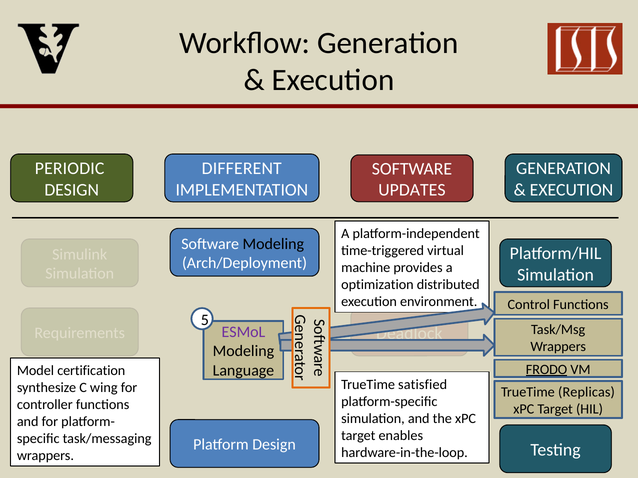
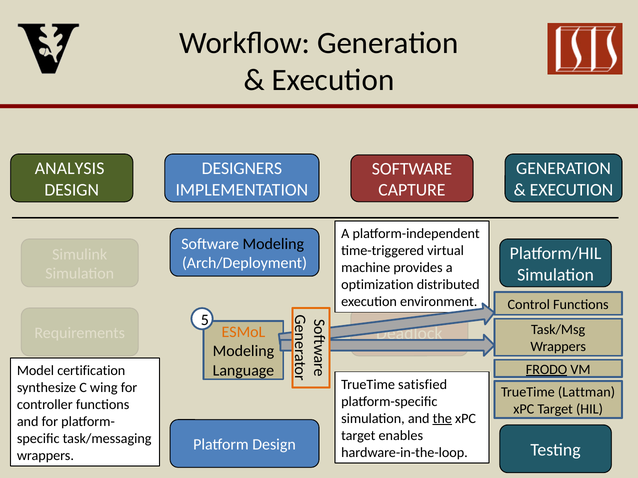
PERIODIC: PERIODIC -> ANALYSIS
DIFFERENT: DIFFERENT -> DESIGNERS
UPDATES: UPDATES -> CAPTURE
ESMoL colour: purple -> orange
Replicas: Replicas -> Lattman
the underline: none -> present
